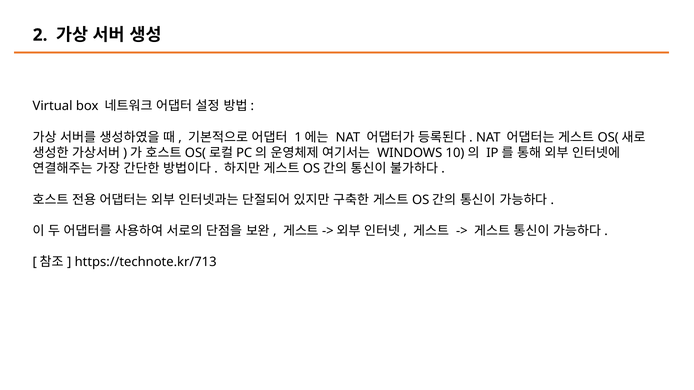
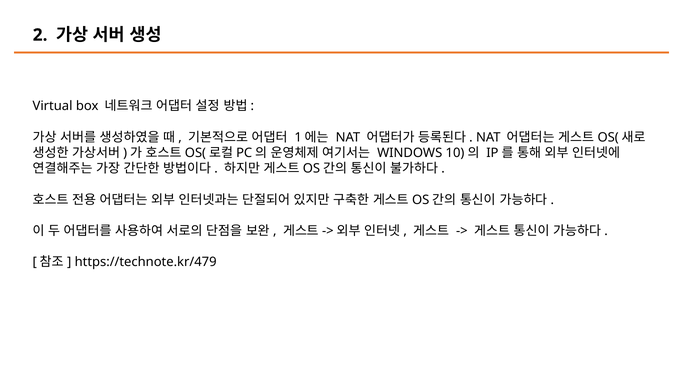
https://technote.kr/713: https://technote.kr/713 -> https://technote.kr/479
